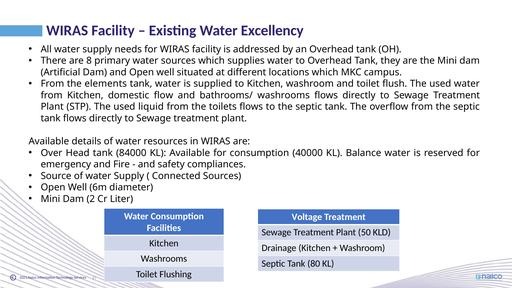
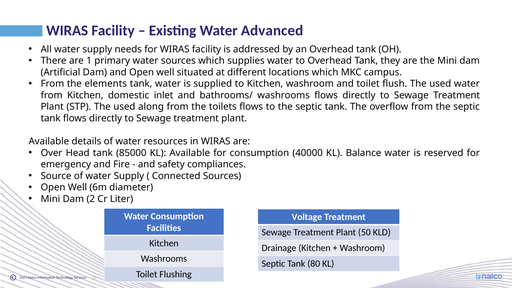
Excellency: Excellency -> Advanced
8: 8 -> 1
flow: flow -> inlet
liquid: liquid -> along
84000: 84000 -> 85000
